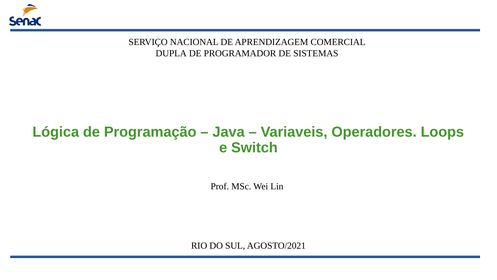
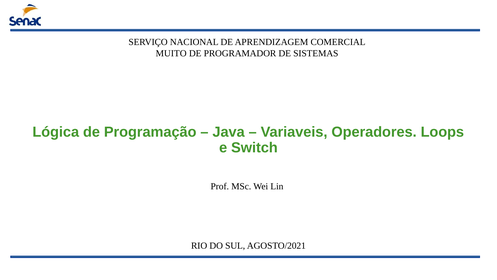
DUPLA: DUPLA -> MUITO
